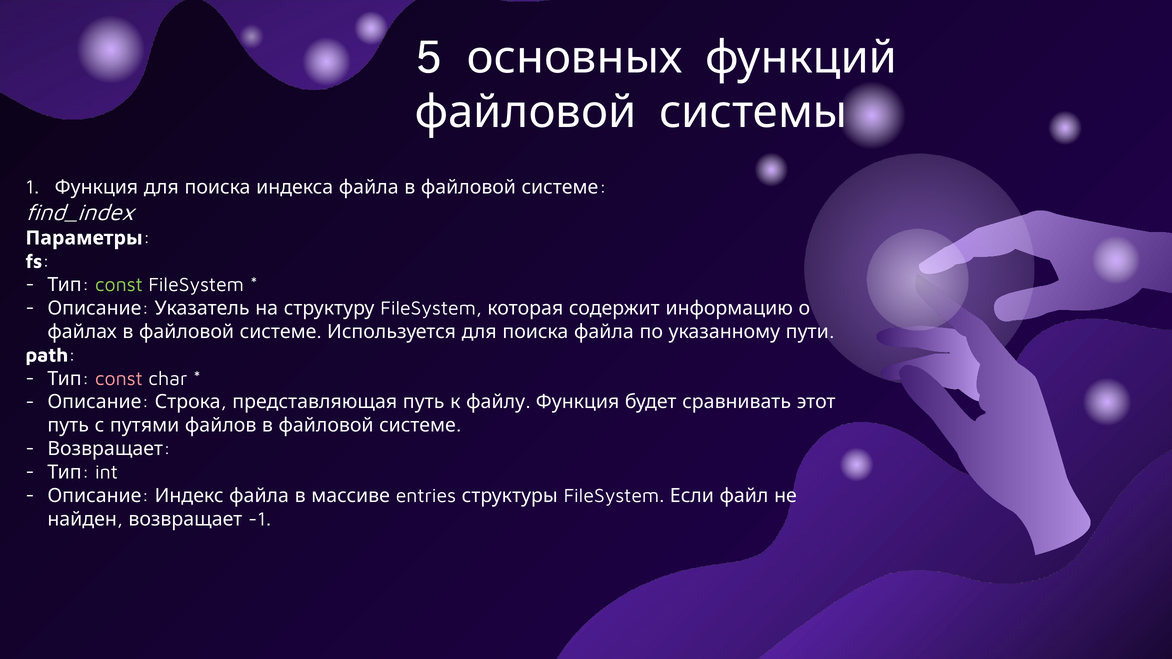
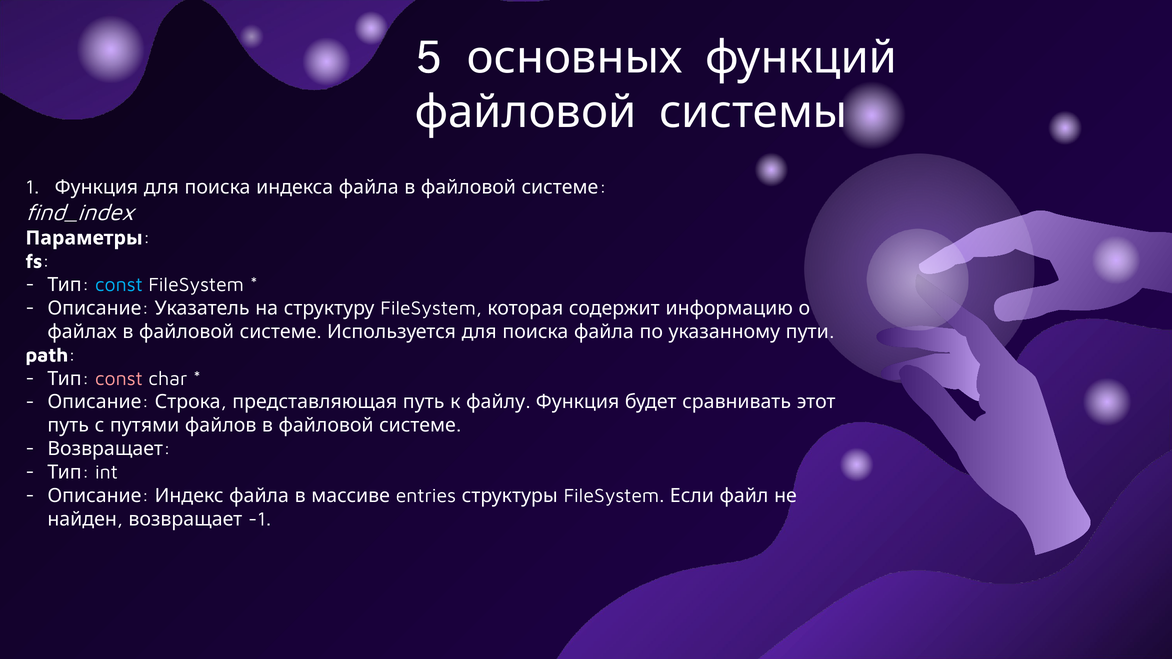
const at (119, 285) colour: light green -> light blue
